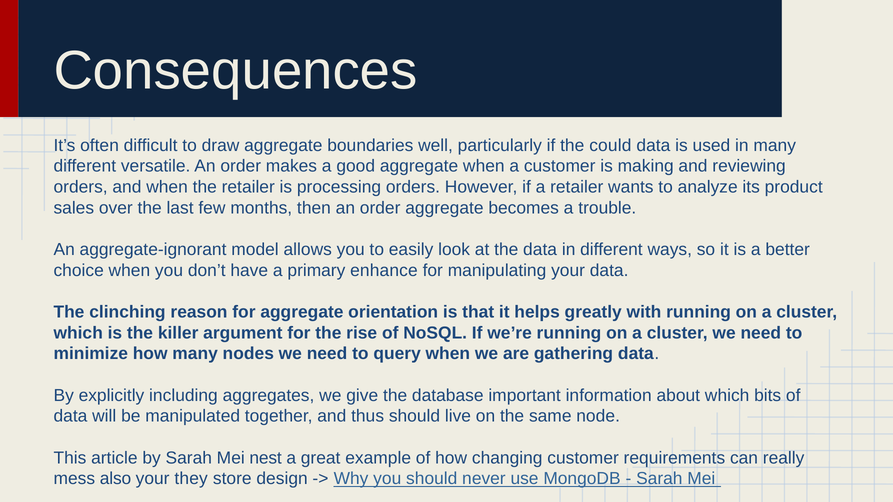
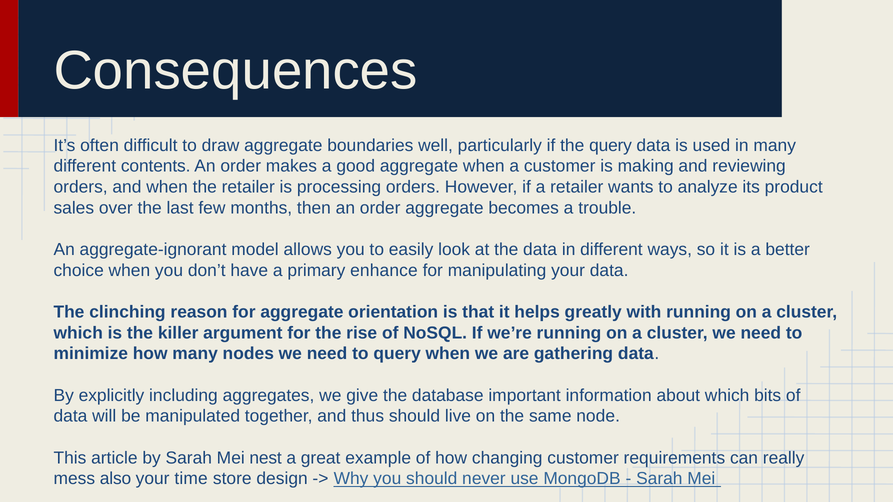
the could: could -> query
versatile: versatile -> contents
they: they -> time
